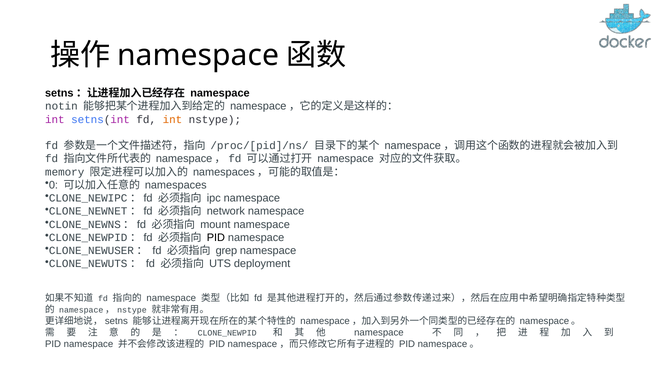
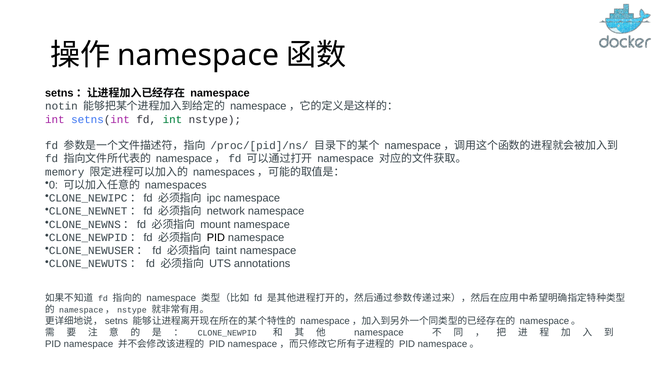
int at (172, 119) colour: orange -> green
grep: grep -> taint
deployment: deployment -> annotations
